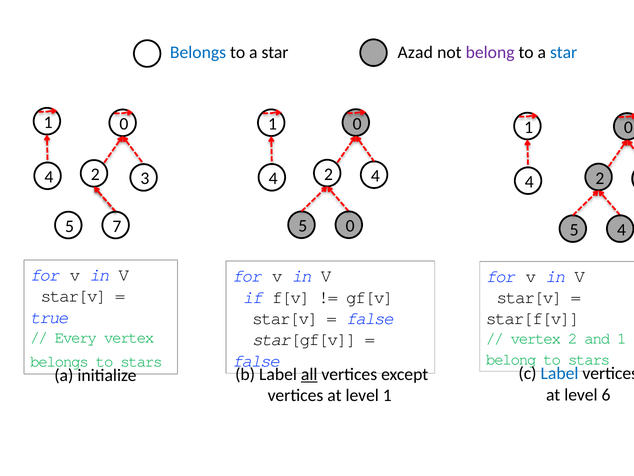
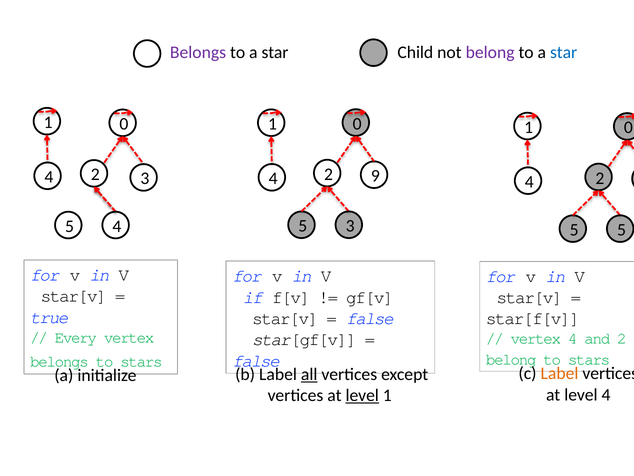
Belongs at (198, 52) colour: blue -> purple
Azad: Azad -> Child
2 4: 4 -> 9
0 at (350, 226): 0 -> 3
5 7: 7 -> 4
5 4: 4 -> 5
vertex 2: 2 -> 4
and 1: 1 -> 2
Label at (559, 373) colour: blue -> orange
level 6: 6 -> 4
level at (362, 395) underline: none -> present
